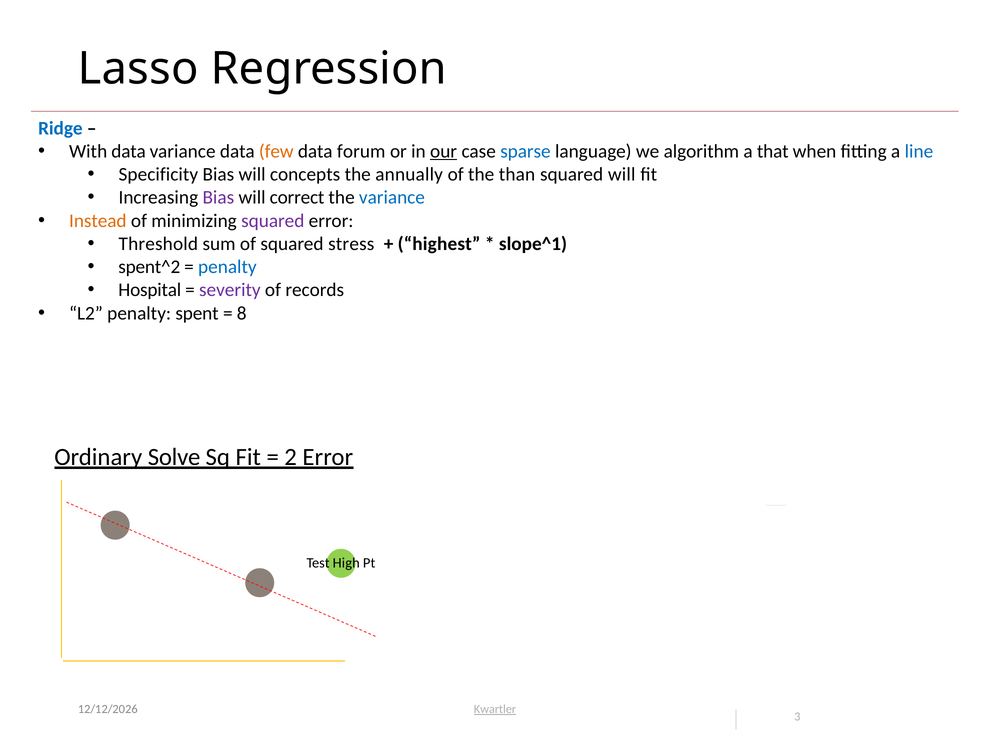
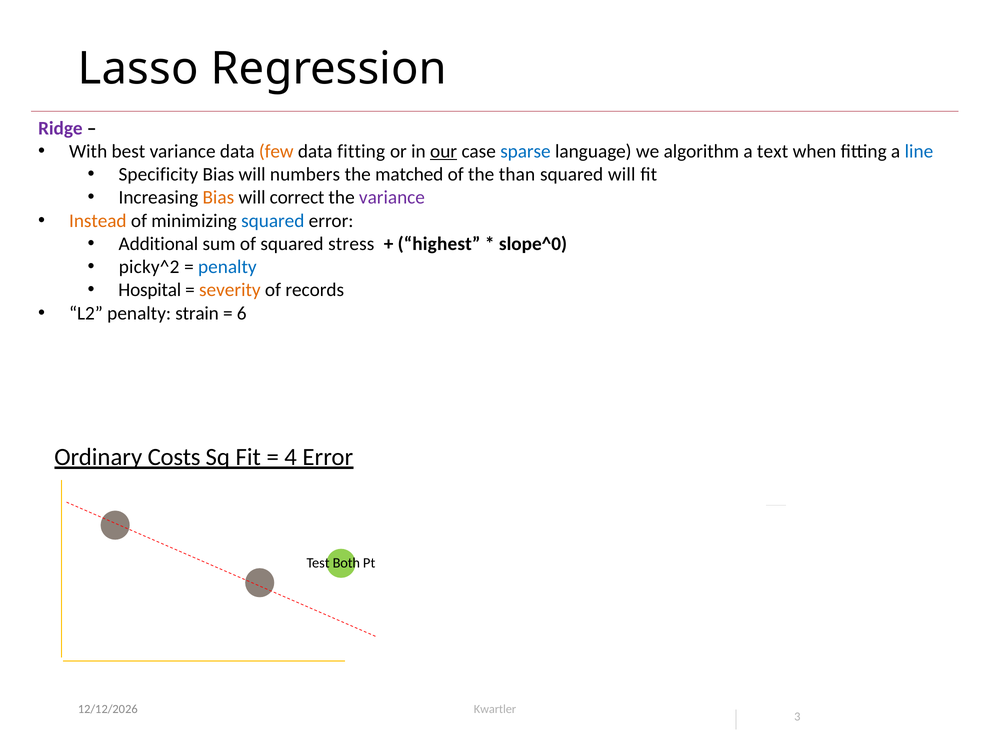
Ridge colour: blue -> purple
With data: data -> best
data forum: forum -> fitting
that: that -> text
concepts: concepts -> numbers
annually: annually -> matched
Bias at (218, 197) colour: purple -> orange
variance at (392, 197) colour: blue -> purple
squared at (273, 221) colour: purple -> blue
Threshold: Threshold -> Additional
slope^1: slope^1 -> slope^0
spent^2: spent^2 -> picky^2
severity colour: purple -> orange
spent: spent -> strain
8: 8 -> 6
Solve: Solve -> Costs
2: 2 -> 4
High: High -> Both
Kwartler underline: present -> none
